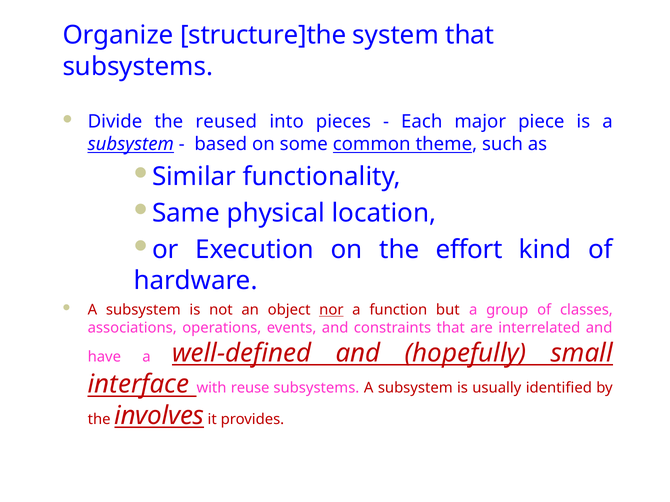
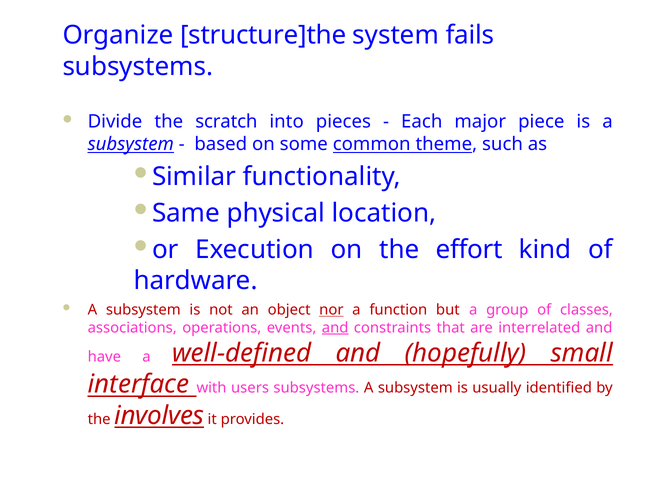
system that: that -> fails
reused: reused -> scratch
and at (335, 328) underline: none -> present
reuse: reuse -> users
